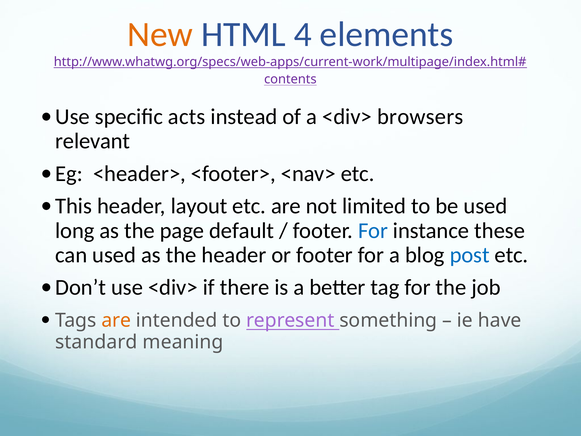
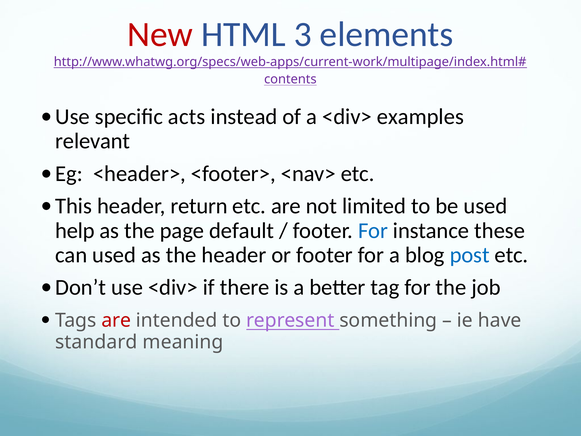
New colour: orange -> red
4: 4 -> 3
browsers: browsers -> examples
layout: layout -> return
long: long -> help
are at (116, 320) colour: orange -> red
